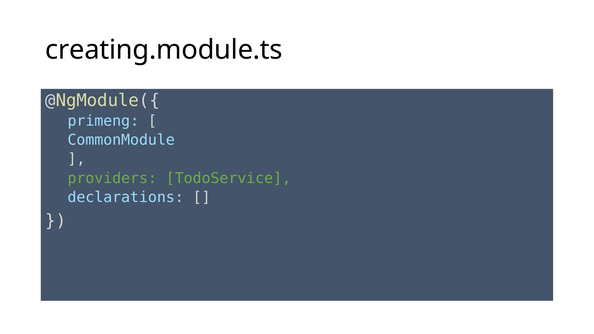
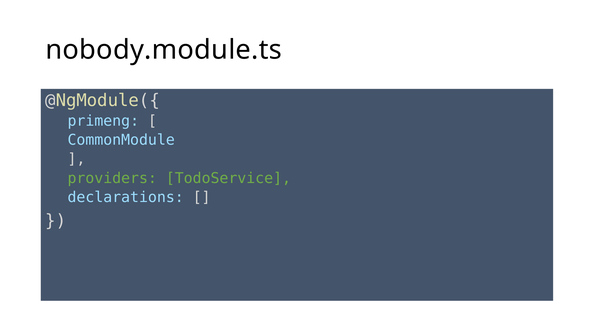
creating.module.ts: creating.module.ts -> nobody.module.ts
